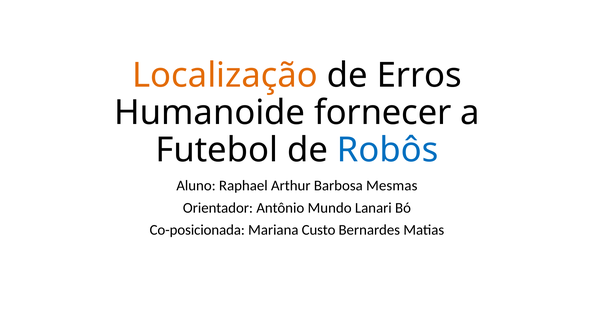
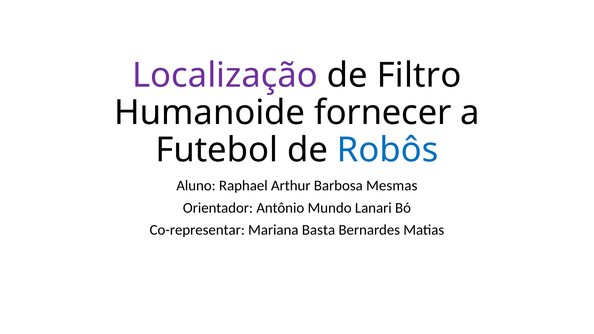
Localização colour: orange -> purple
Erros: Erros -> Filtro
Co-posicionada: Co-posicionada -> Co-representar
Custo: Custo -> Basta
